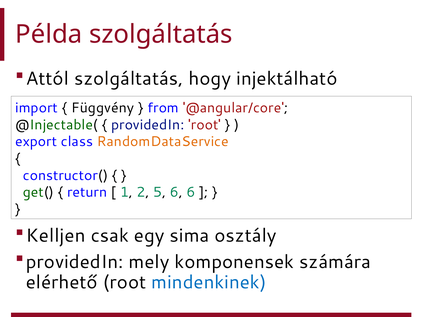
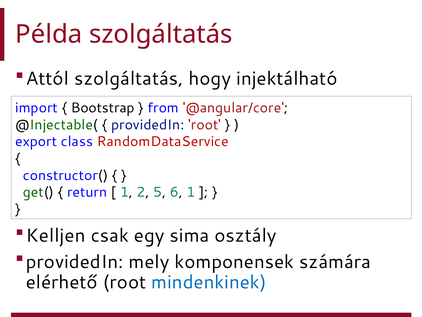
Függvény: Függvény -> Bootstrap
RandomDataService colour: orange -> red
6 6: 6 -> 1
